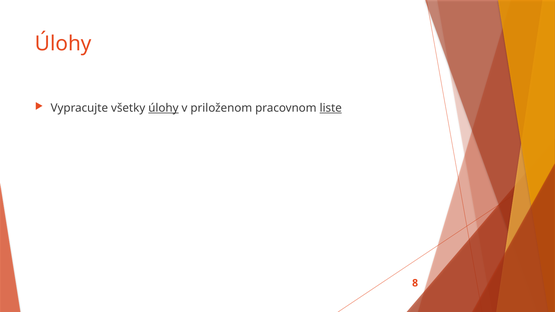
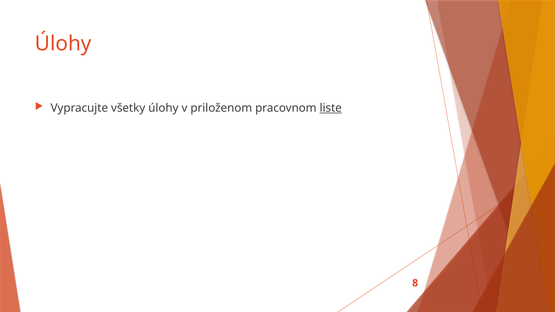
úlohy at (163, 108) underline: present -> none
